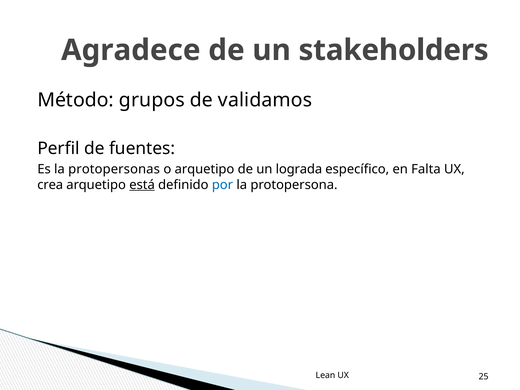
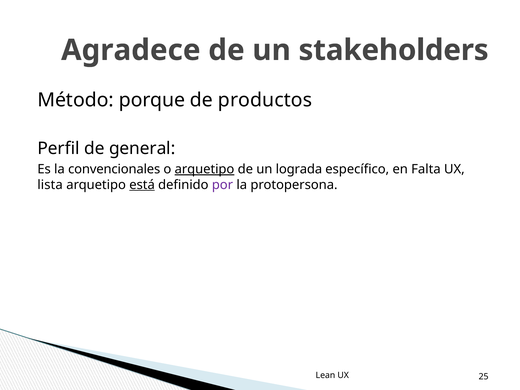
grupos: grupos -> porque
validamos: validamos -> productos
fuentes: fuentes -> general
protopersonas: protopersonas -> convencionales
arquetipo at (204, 169) underline: none -> present
crea: crea -> lista
por colour: blue -> purple
